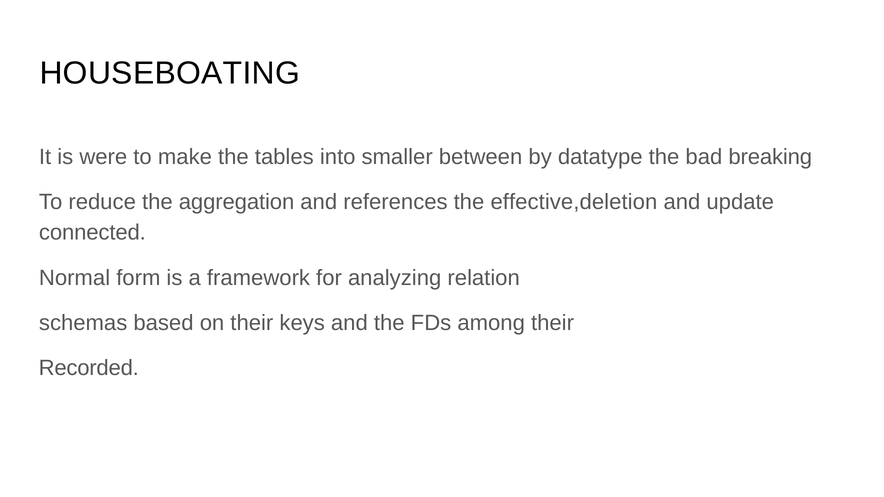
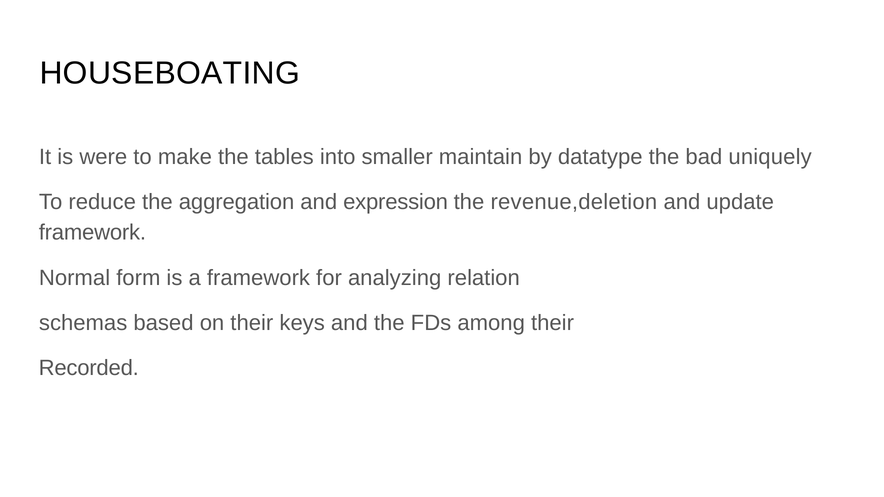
between: between -> maintain
breaking: breaking -> uniquely
references: references -> expression
effective,deletion: effective,deletion -> revenue,deletion
connected at (92, 233): connected -> framework
